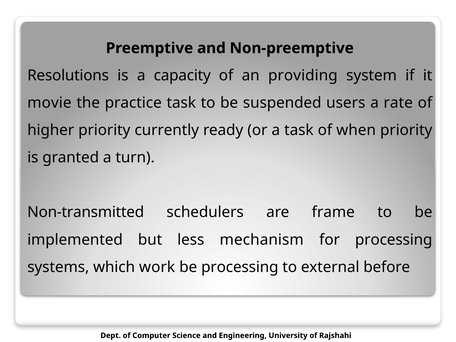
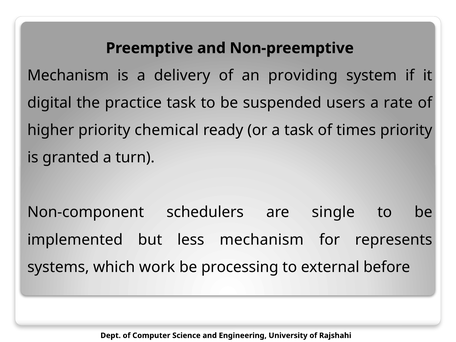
Resolutions at (68, 76): Resolutions -> Mechanism
capacity: capacity -> delivery
movie: movie -> digital
currently: currently -> chemical
when: when -> times
Non-transmitted: Non-transmitted -> Non-component
frame: frame -> single
for processing: processing -> represents
